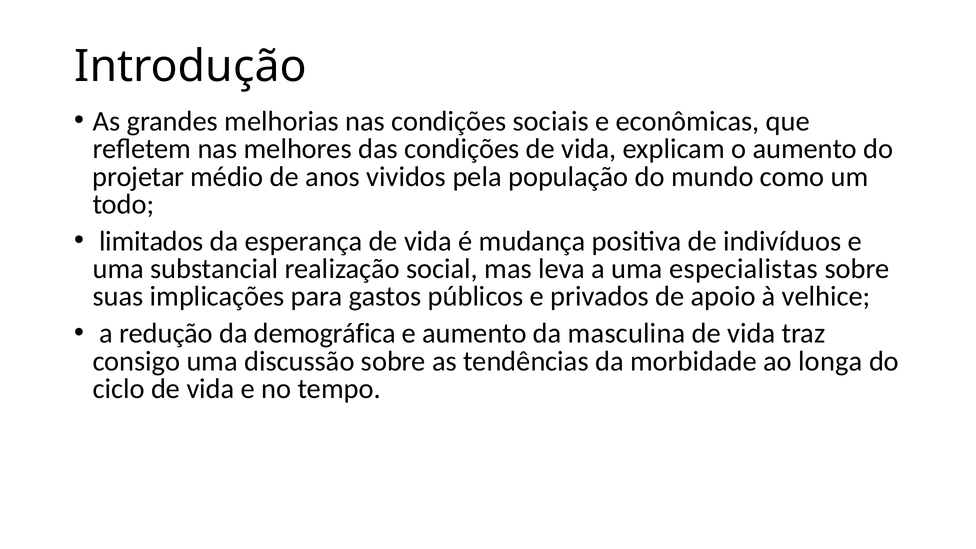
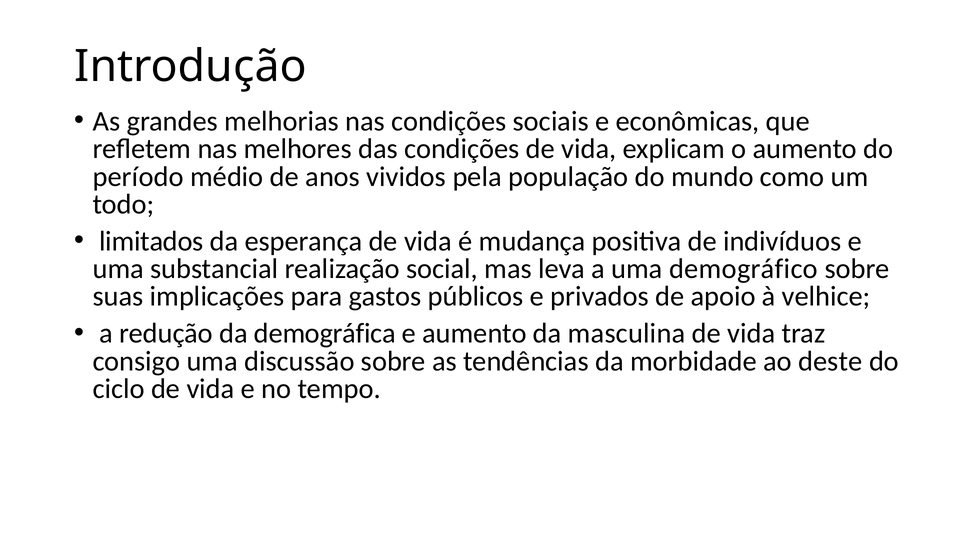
projetar: projetar -> período
especialistas: especialistas -> demográfico
longa: longa -> deste
